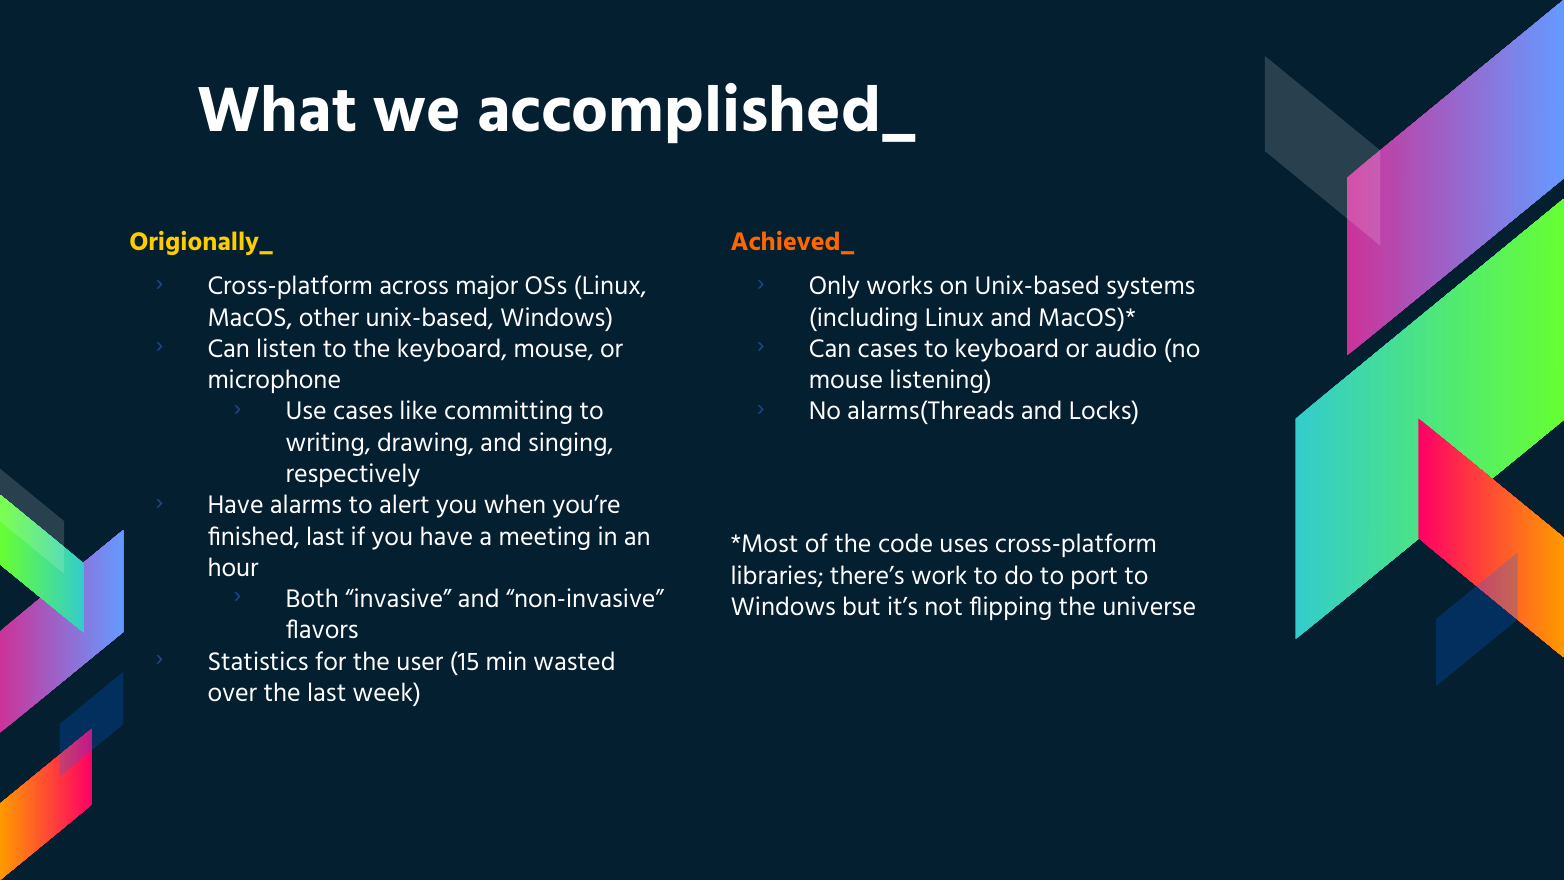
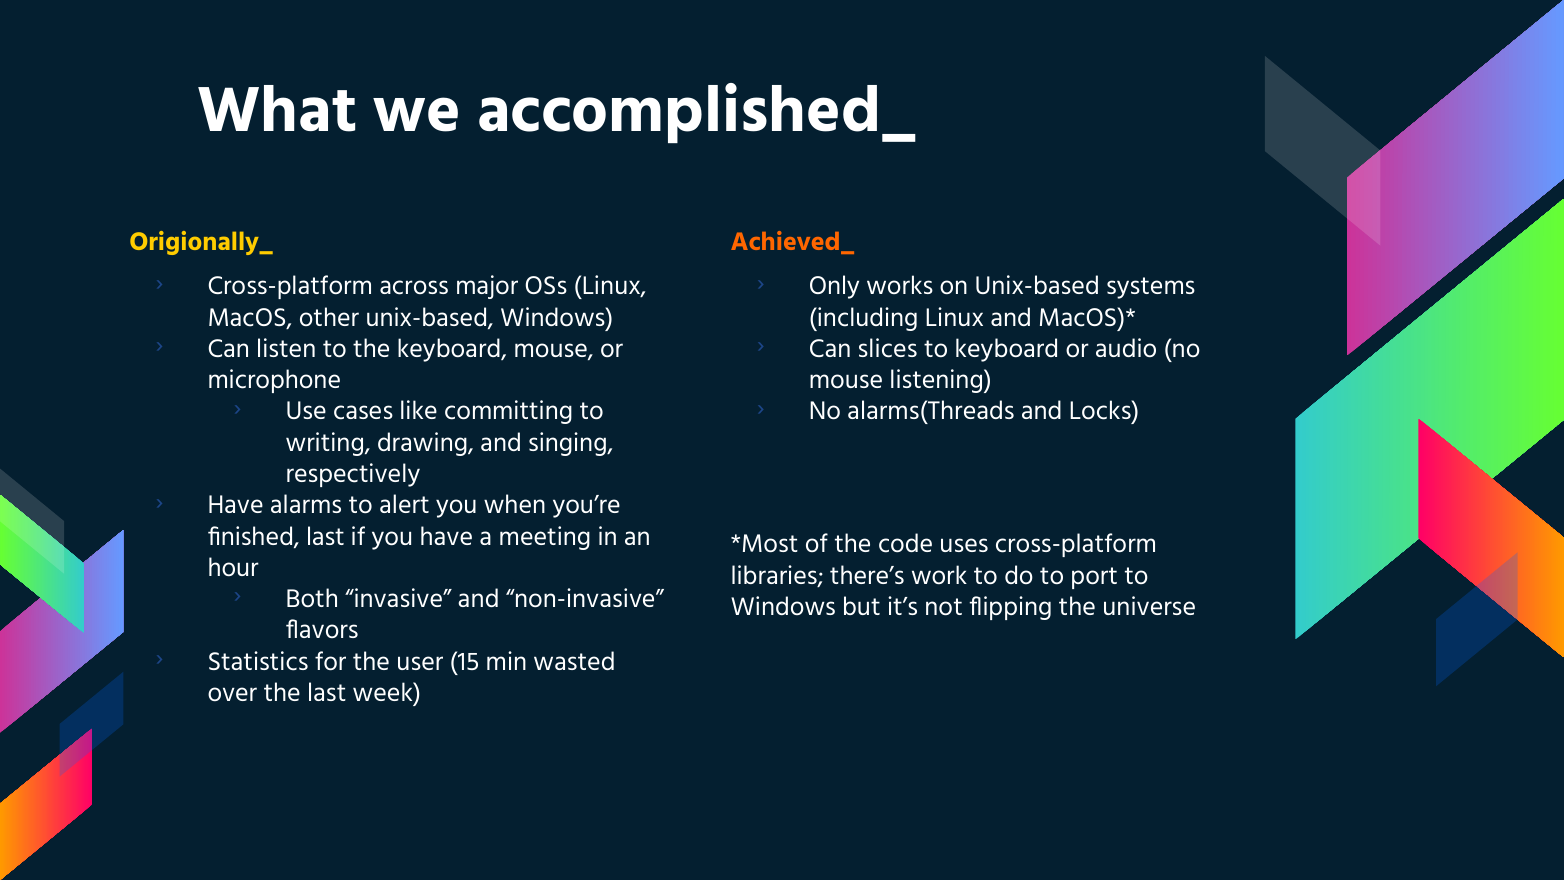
Can cases: cases -> slices
